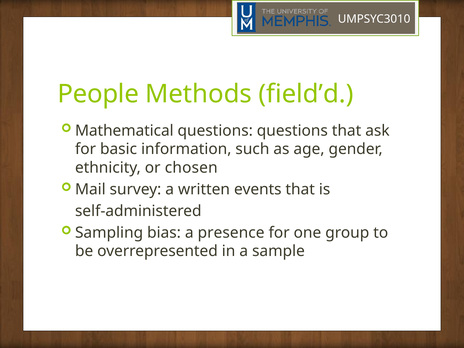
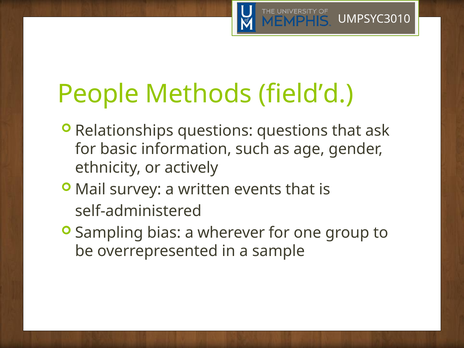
Mathematical: Mathematical -> Relationships
chosen: chosen -> actively
presence: presence -> wherever
